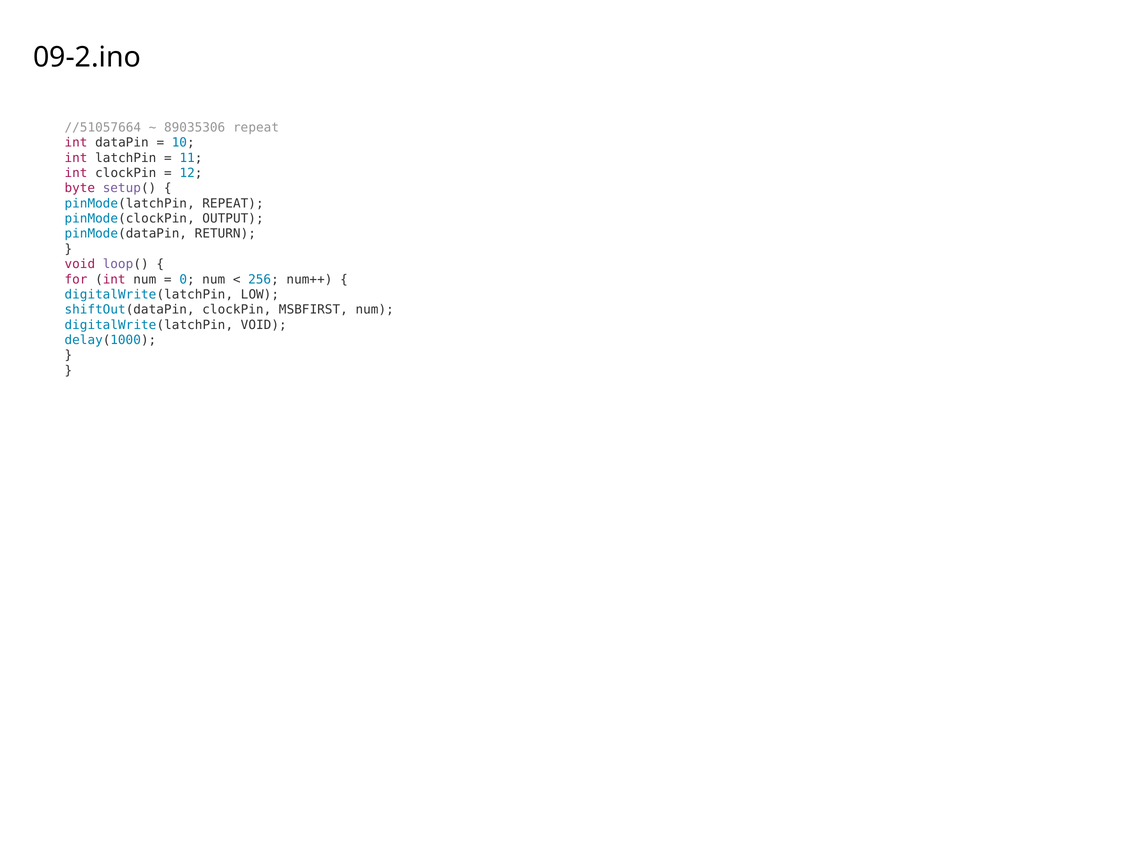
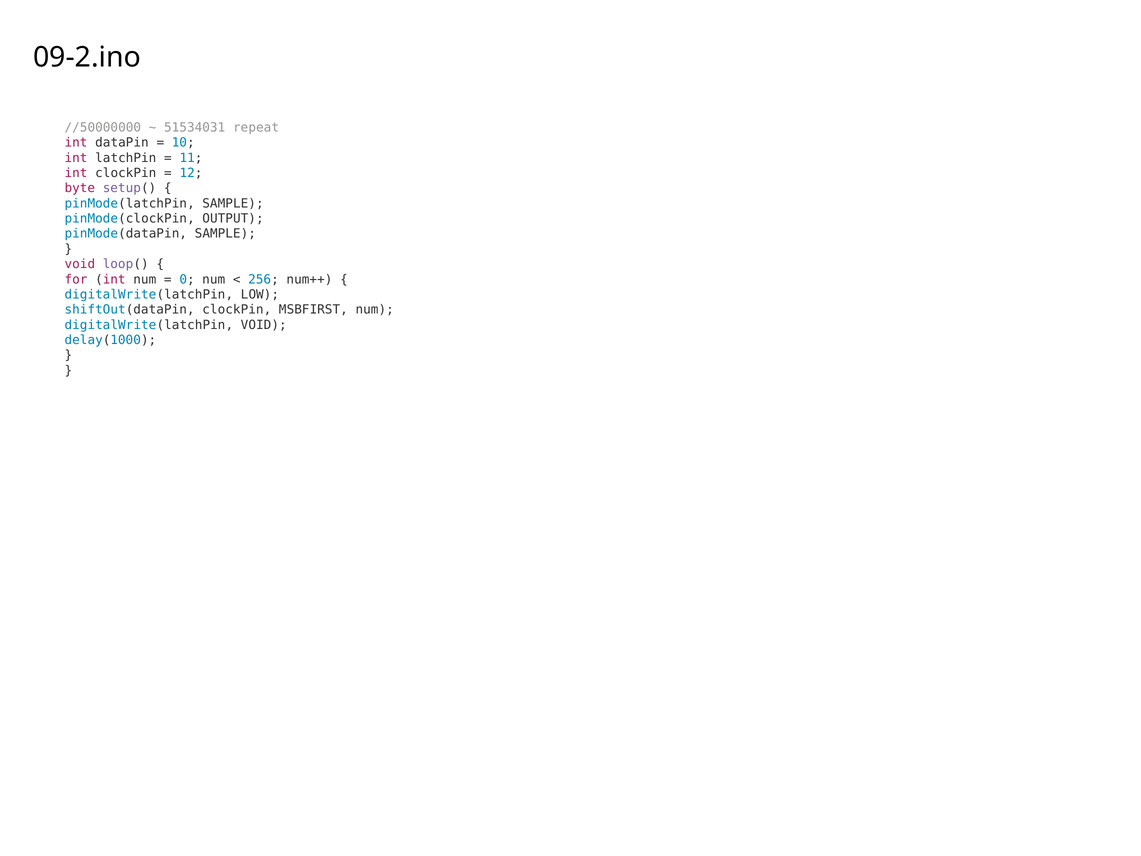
//51057664: //51057664 -> //50000000
89035306: 89035306 -> 51534031
pinMode(latchPin REPEAT: REPEAT -> SAMPLE
pinMode(dataPin RETURN: RETURN -> SAMPLE
